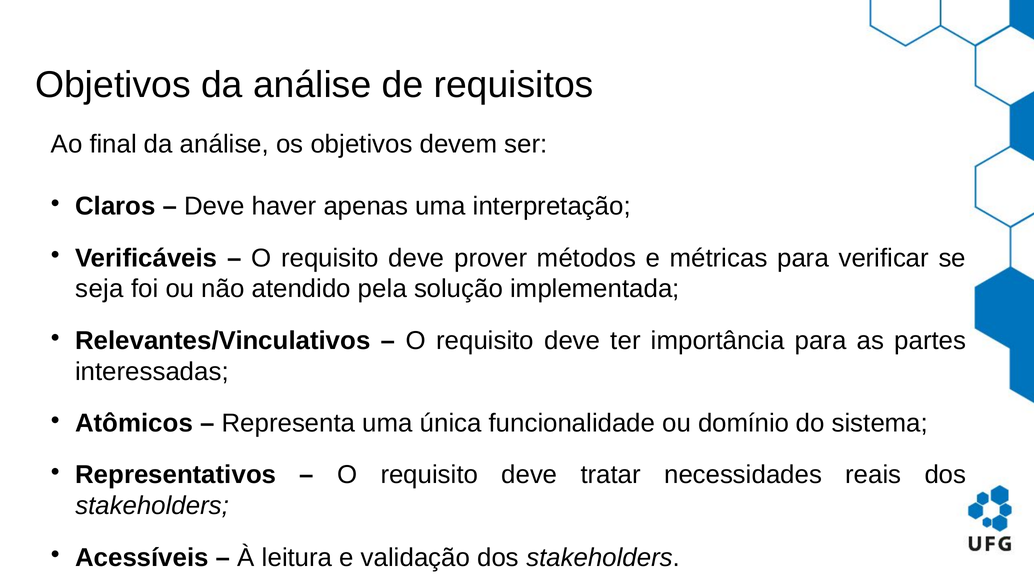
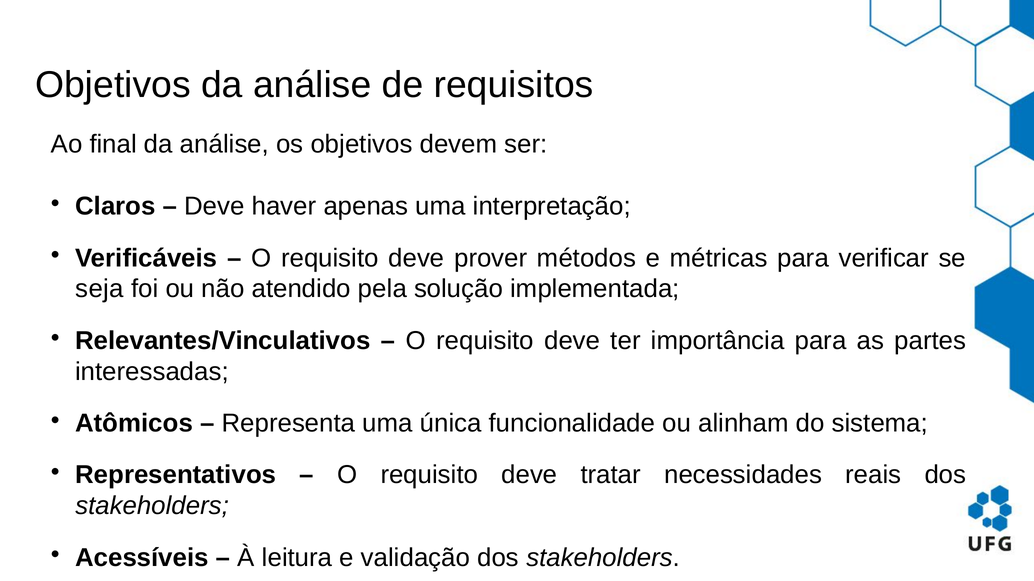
domínio: domínio -> alinham
